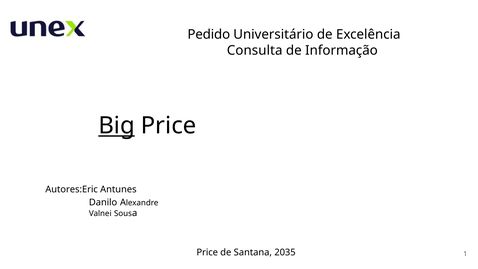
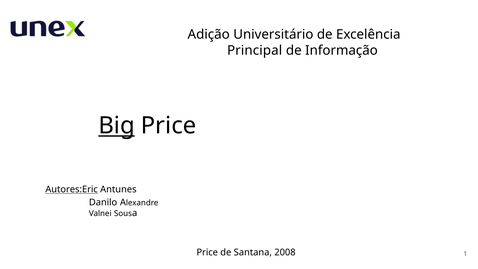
Pedido: Pedido -> Adição
Consulta: Consulta -> Principal
Autores:Eric underline: none -> present
2035: 2035 -> 2008
